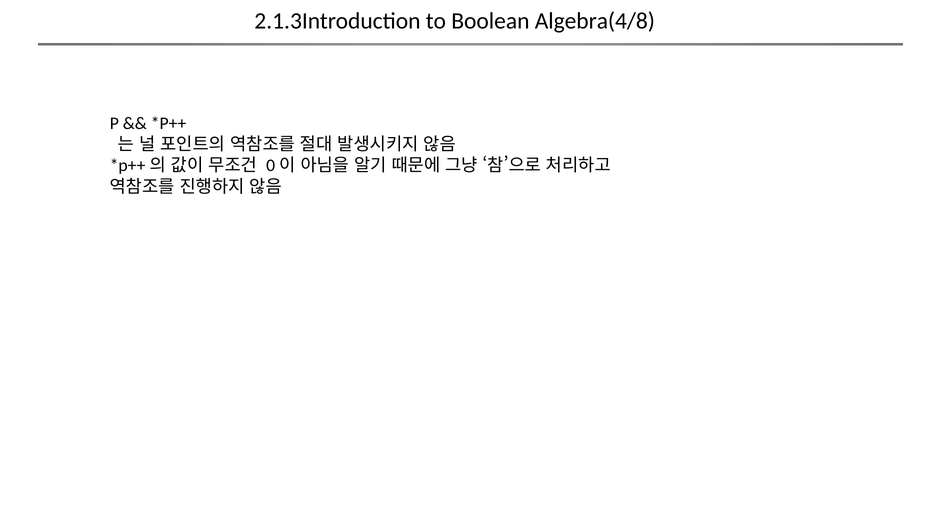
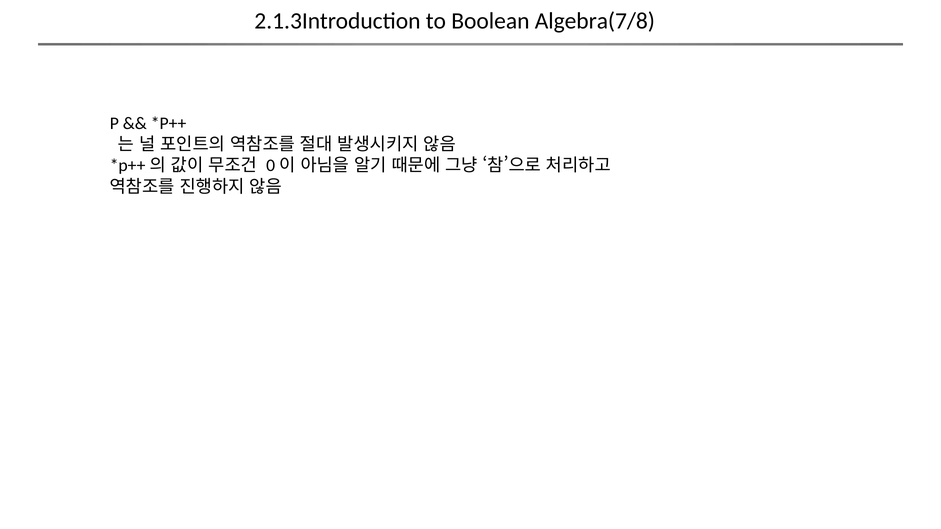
Algebra(4/8: Algebra(4/8 -> Algebra(7/8
